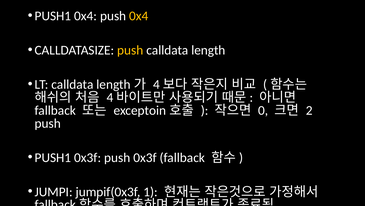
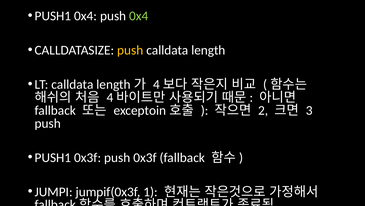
0x4 at (139, 16) colour: yellow -> light green
0: 0 -> 2
2: 2 -> 3
